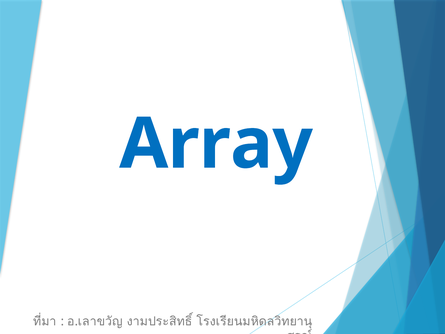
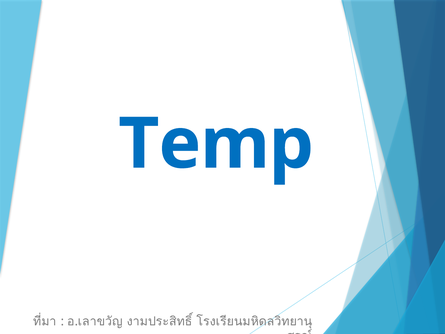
Array: Array -> Temp
